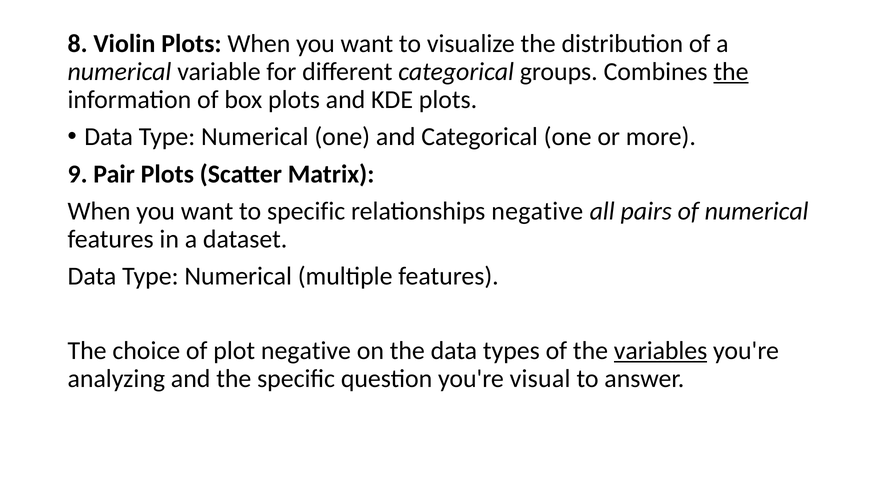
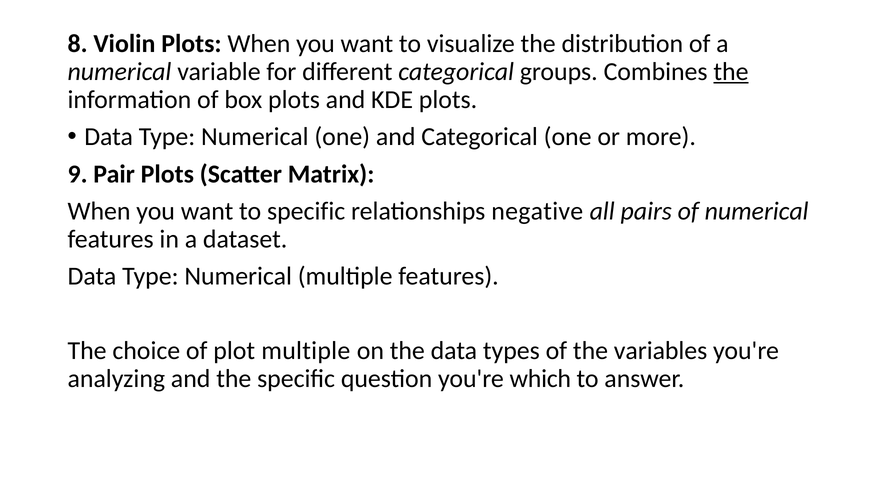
plot negative: negative -> multiple
variables underline: present -> none
visual: visual -> which
